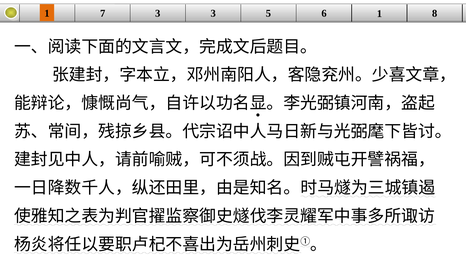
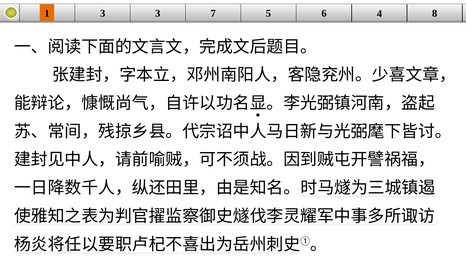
1 7: 7 -> 3
3 3: 3 -> 7
6 1: 1 -> 4
